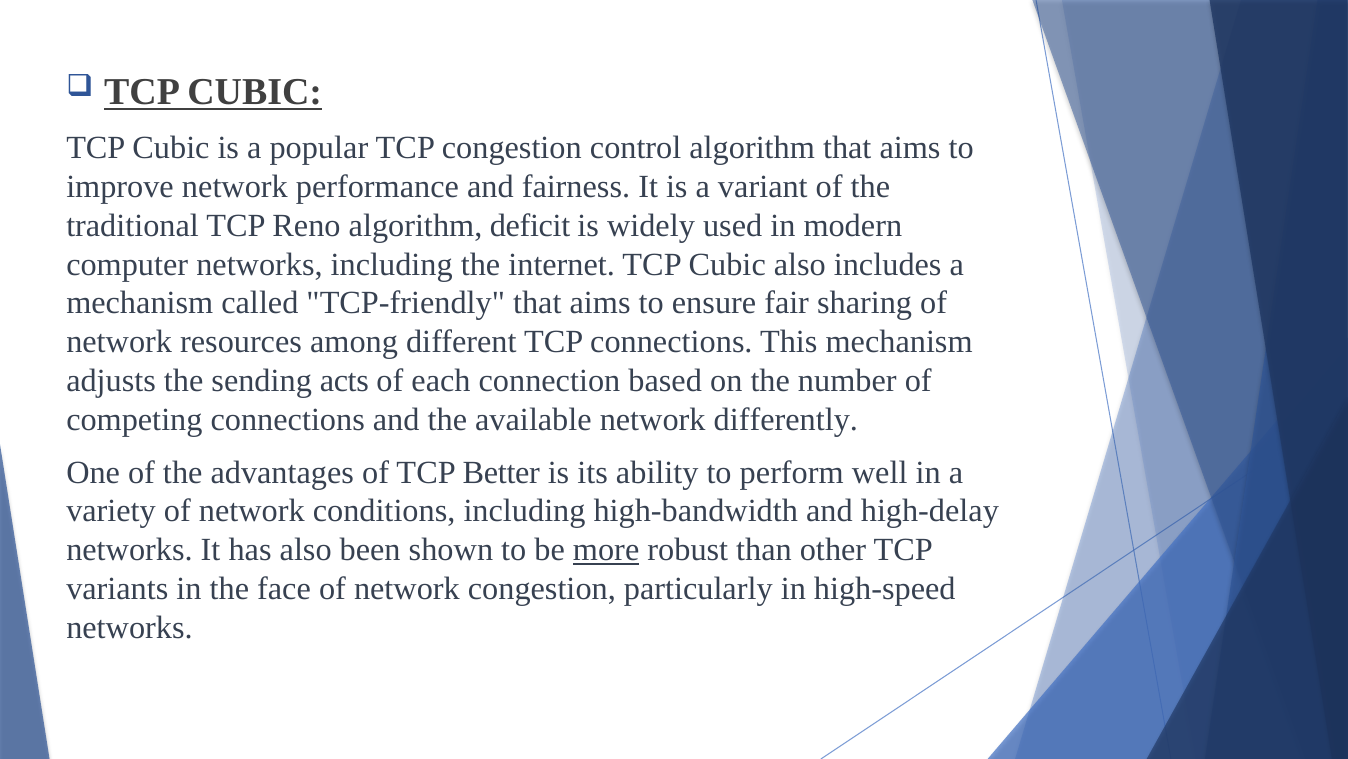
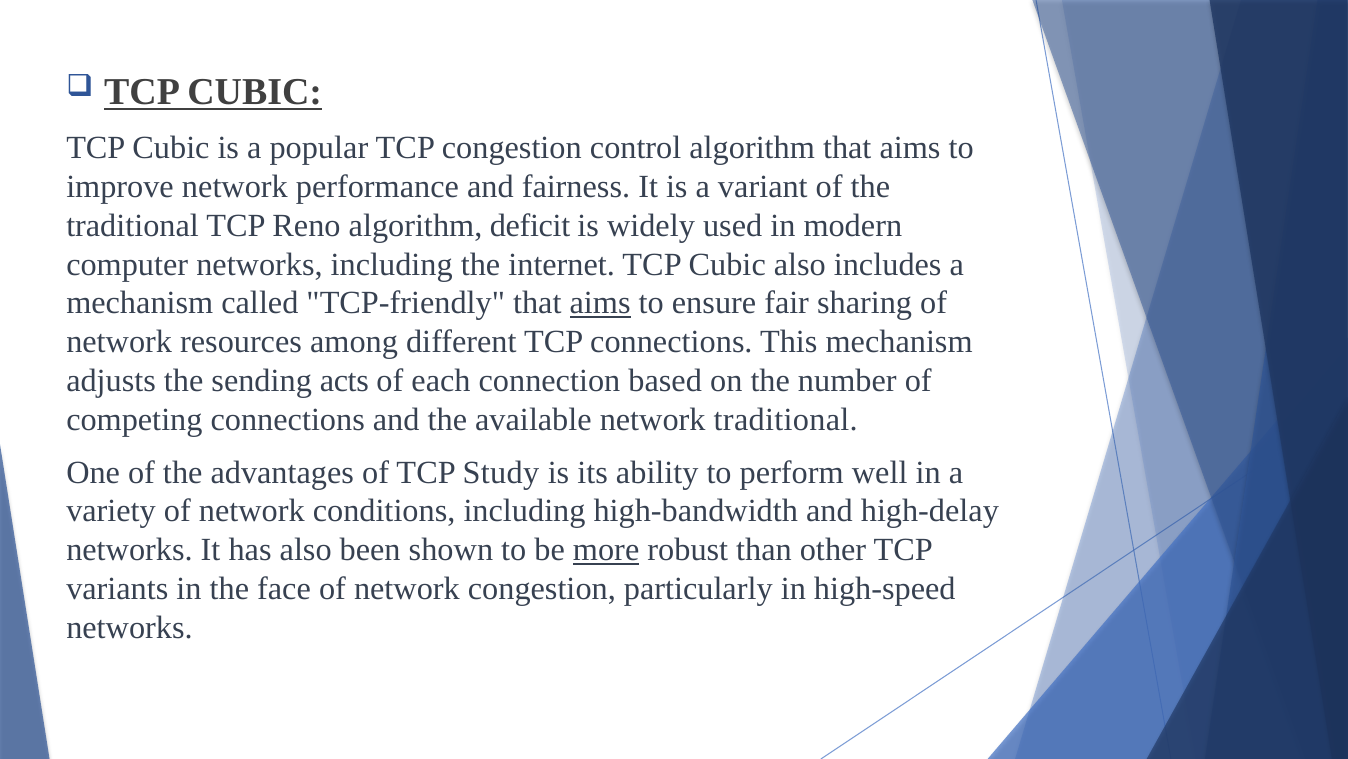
aims at (600, 303) underline: none -> present
network differently: differently -> traditional
Better: Better -> Study
